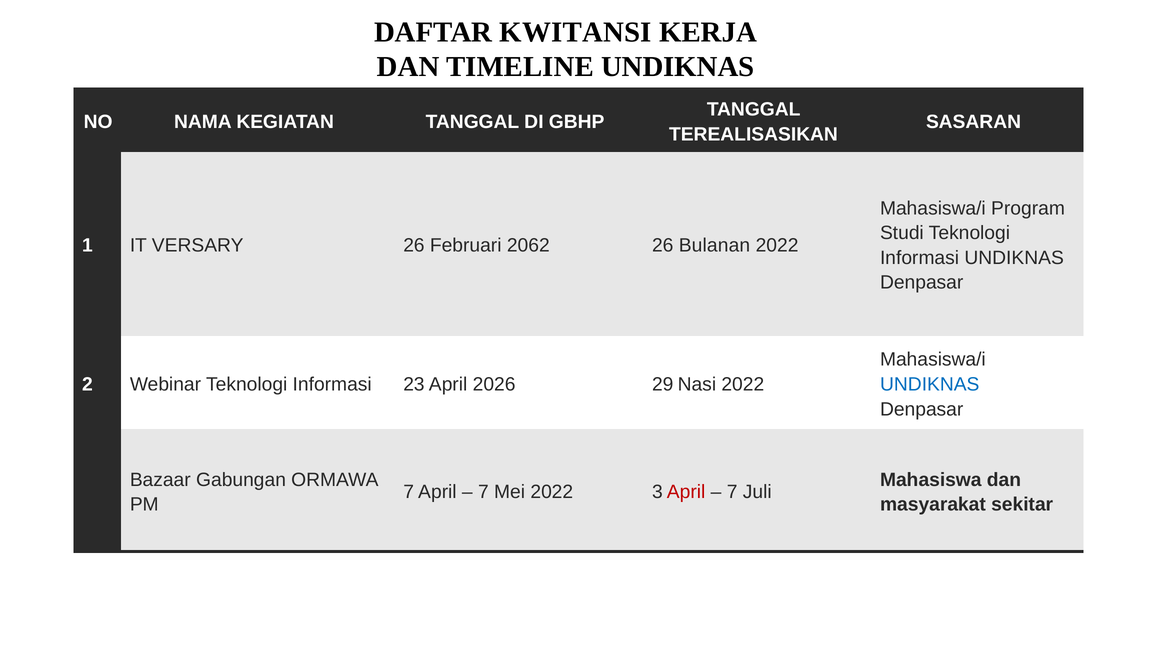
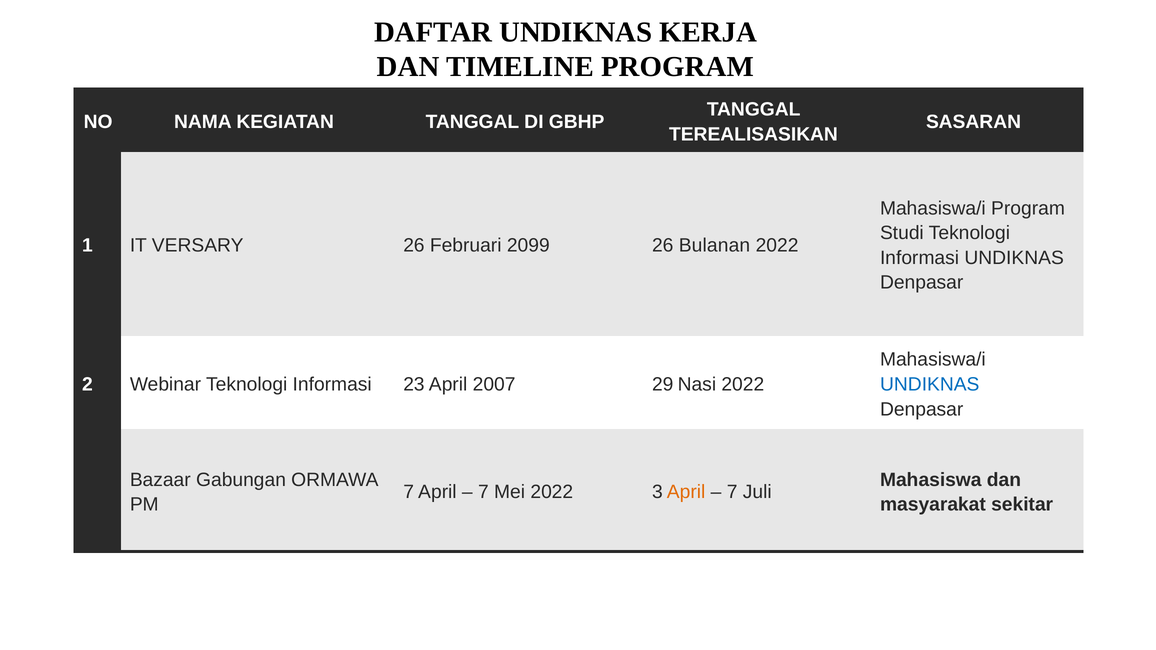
DAFTAR KWITANSI: KWITANSI -> UNDIKNAS
TIMELINE UNDIKNAS: UNDIKNAS -> PROGRAM
2062: 2062 -> 2099
2026: 2026 -> 2007
April at (686, 492) colour: red -> orange
